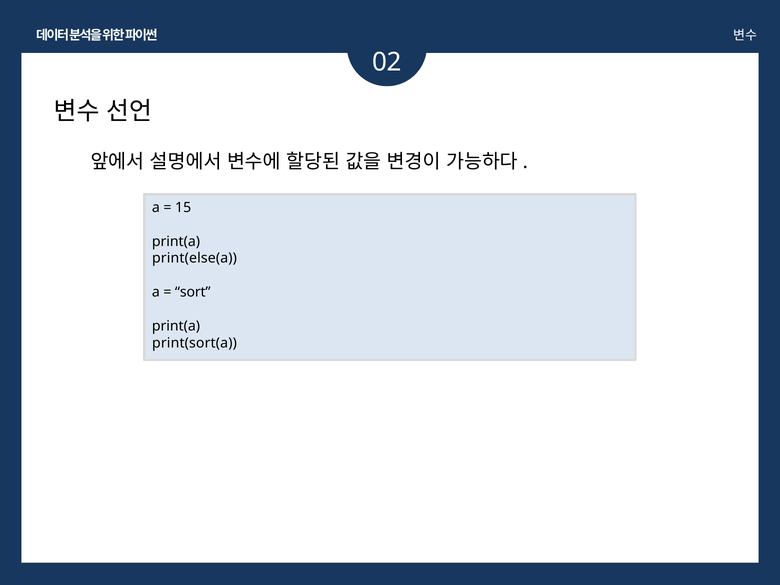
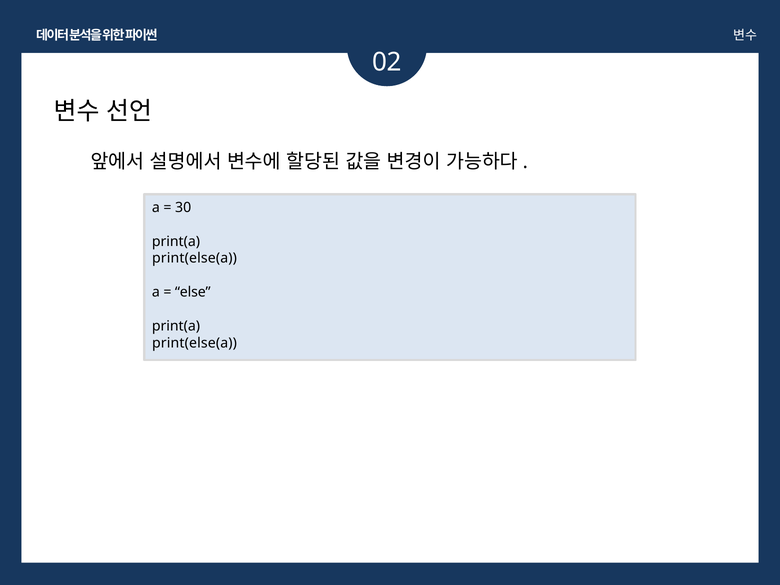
15: 15 -> 30
sort: sort -> else
print(sort(a at (194, 343): print(sort(a -> print(else(a
